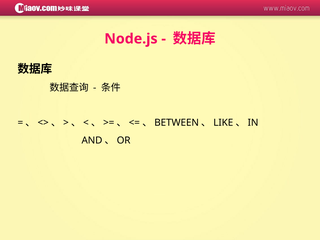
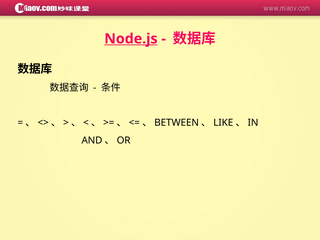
Node.js underline: none -> present
